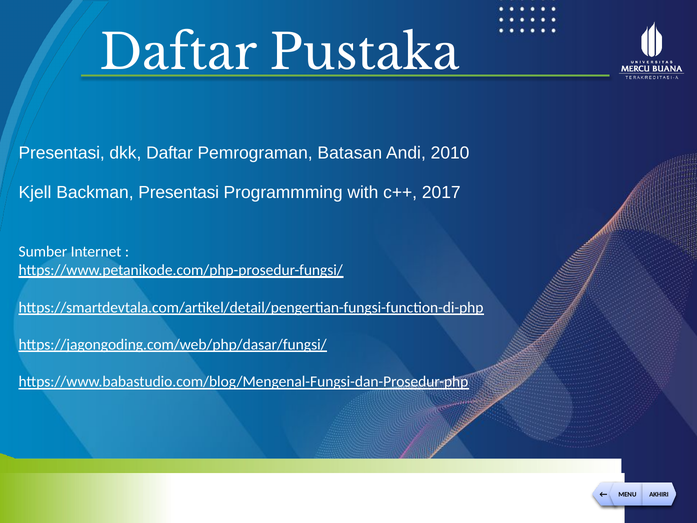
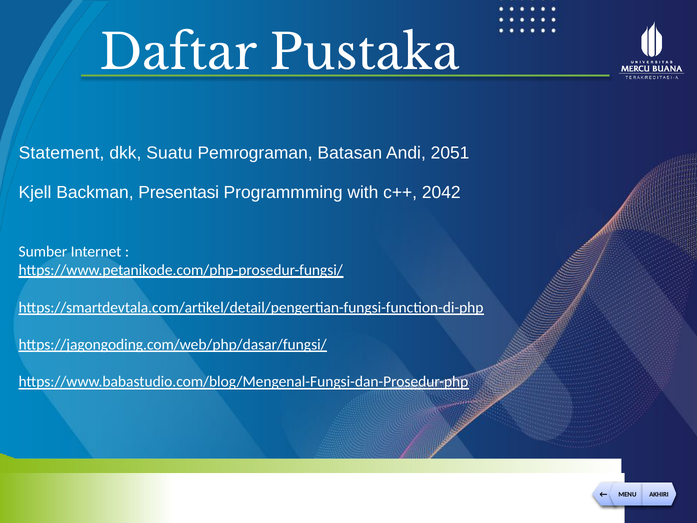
Presentasi at (62, 153): Presentasi -> Statement
dkk Daftar: Daftar -> Suatu
2010: 2010 -> 2051
2017: 2017 -> 2042
